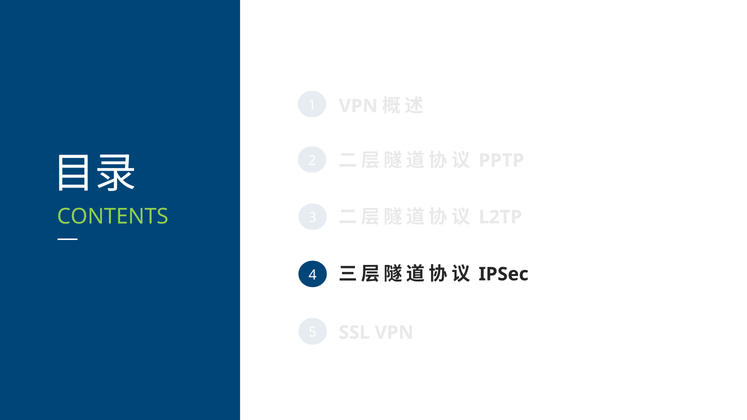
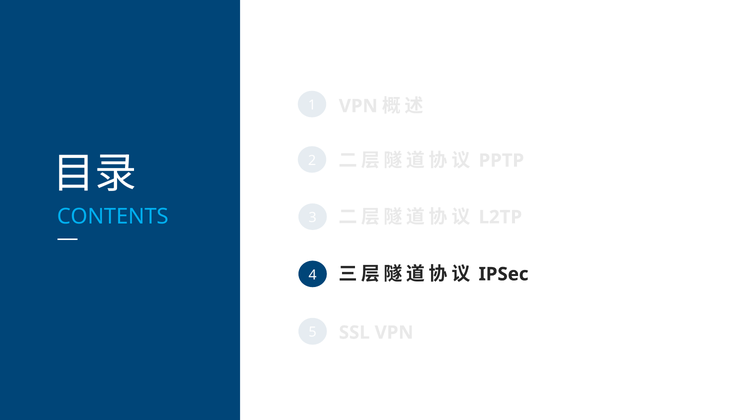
CONTENTS colour: light green -> light blue
